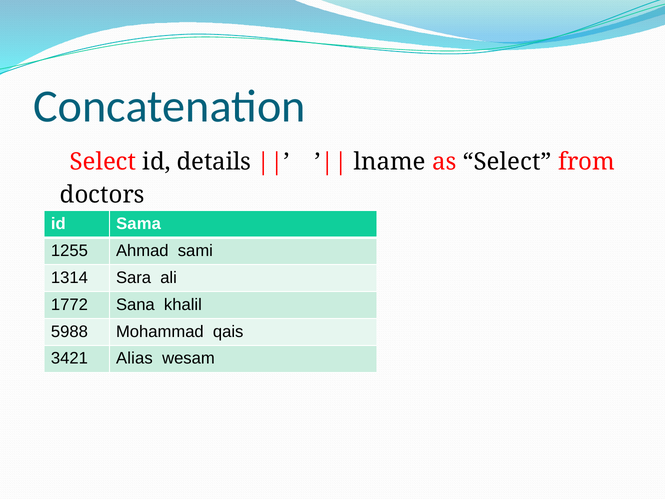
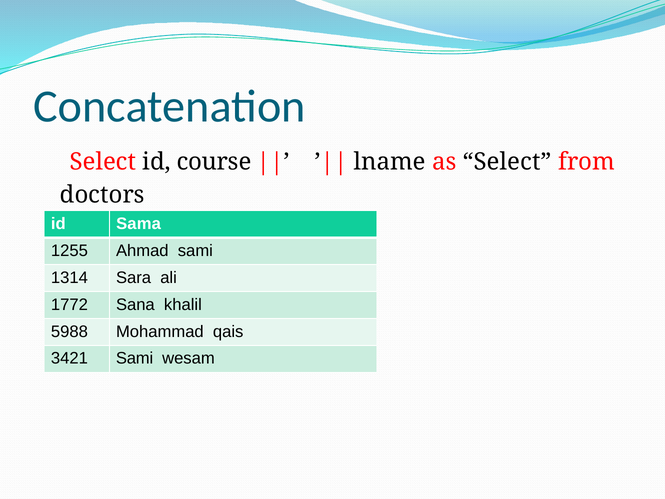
details: details -> course
3421 Alias: Alias -> Sami
